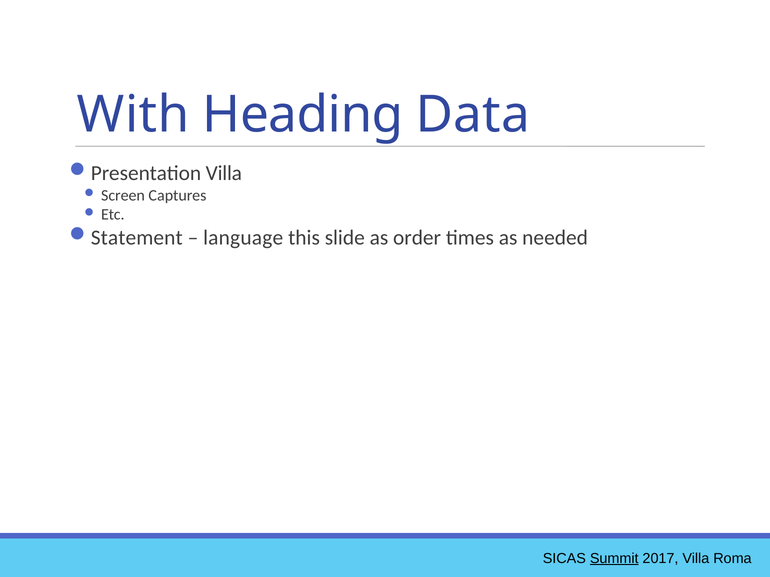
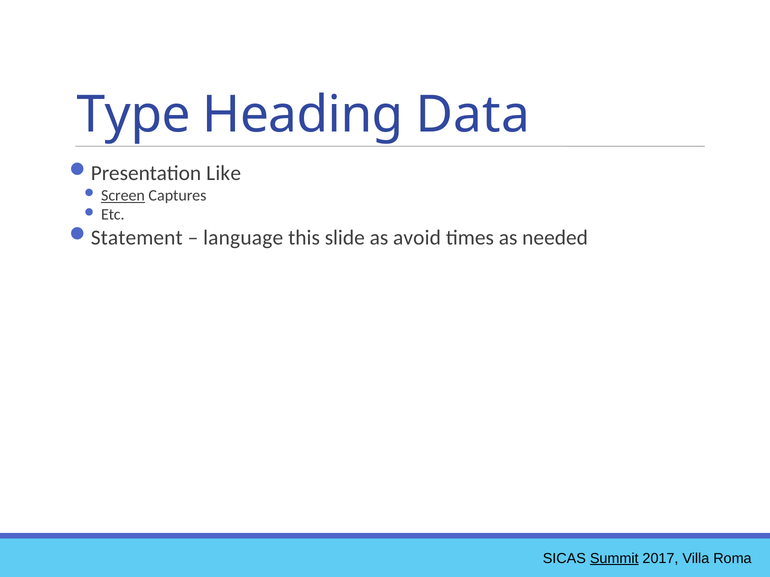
With: With -> Type
Presentation Villa: Villa -> Like
Screen underline: none -> present
order: order -> avoid
